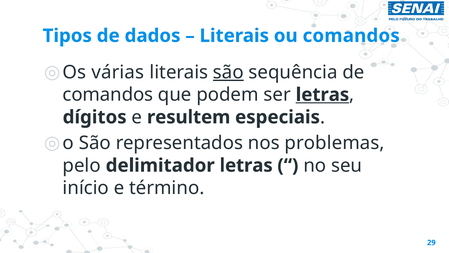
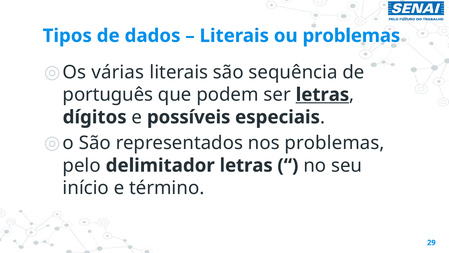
ou comandos: comandos -> problemas
são at (228, 72) underline: present -> none
comandos at (108, 95): comandos -> português
resultem: resultem -> possíveis
